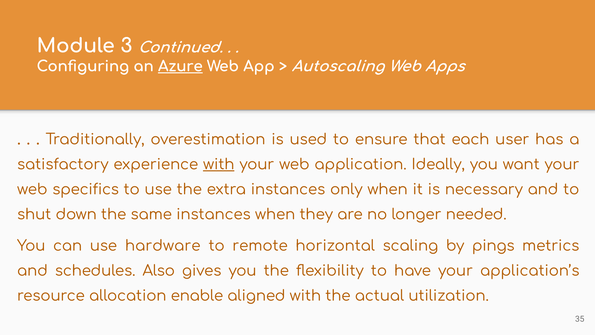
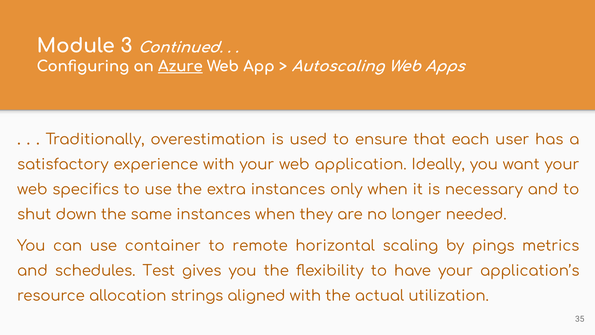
with at (219, 164) underline: present -> none
hardware: hardware -> container
Also: Also -> Test
enable: enable -> strings
